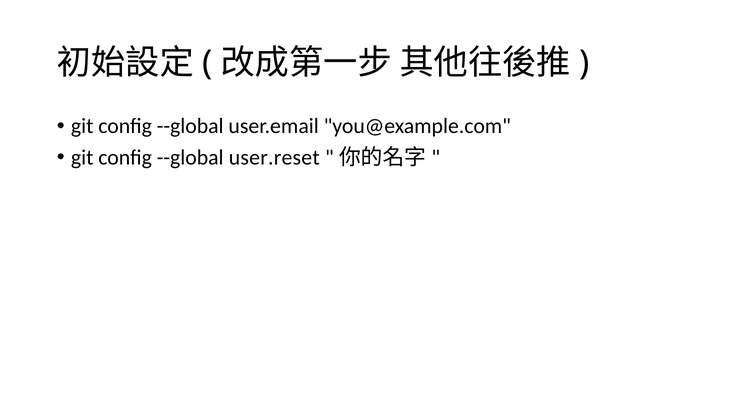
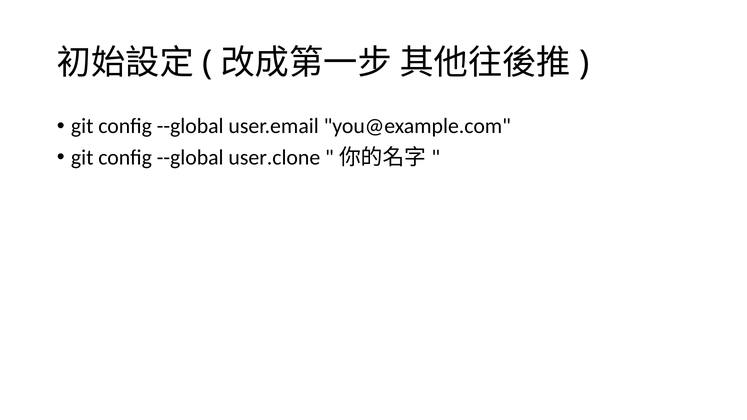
user.reset: user.reset -> user.clone
